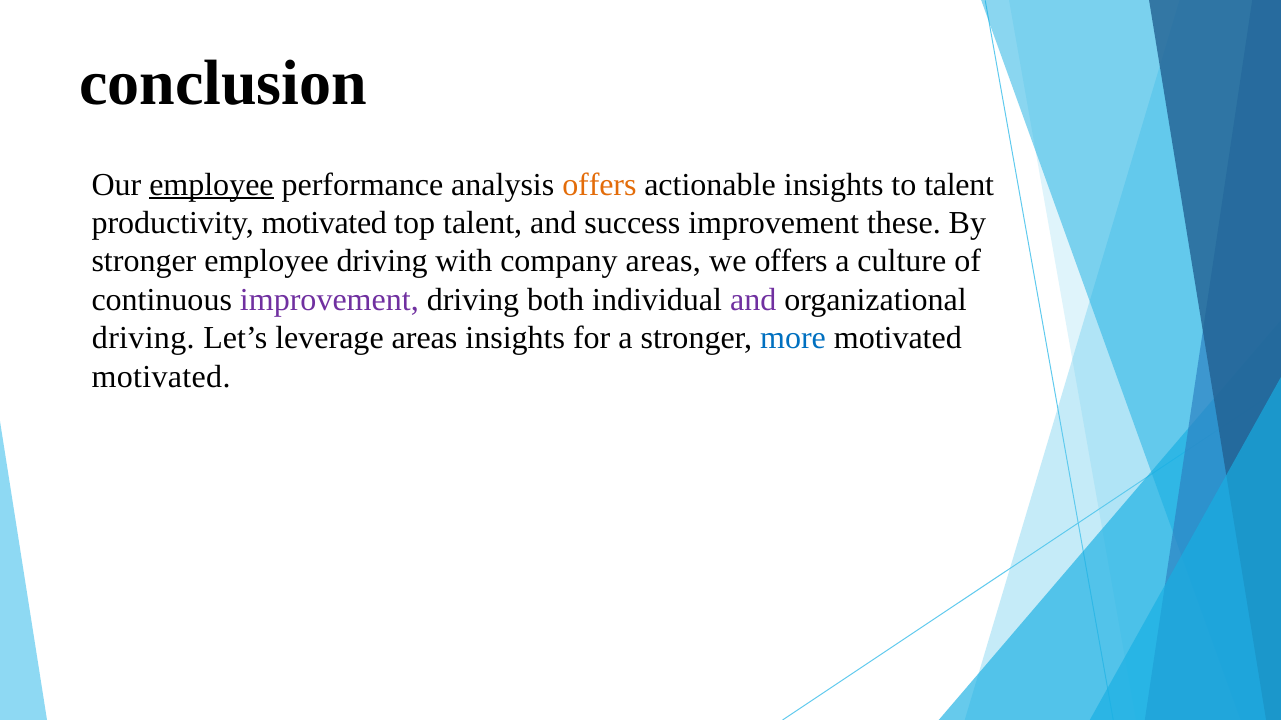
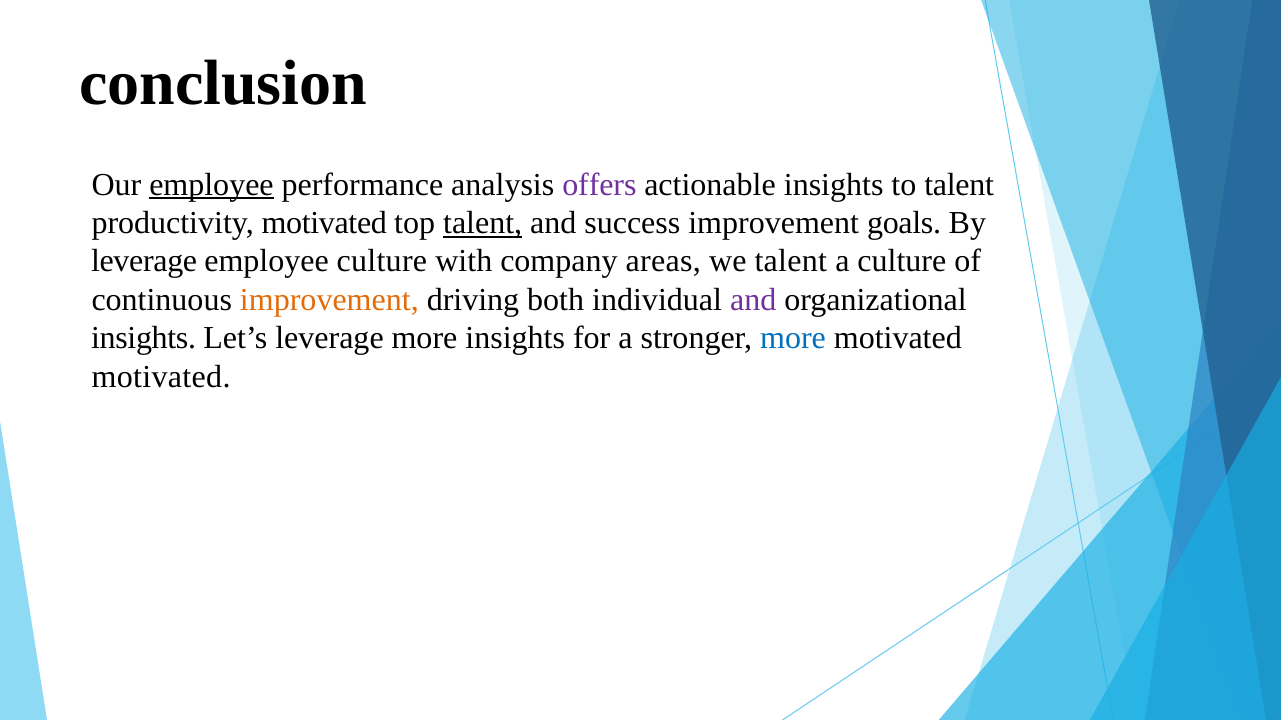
offers at (599, 185) colour: orange -> purple
talent at (483, 223) underline: none -> present
these: these -> goals
stronger at (144, 262): stronger -> leverage
employee driving: driving -> culture
we offers: offers -> talent
improvement at (329, 300) colour: purple -> orange
driving at (143, 338): driving -> insights
leverage areas: areas -> more
